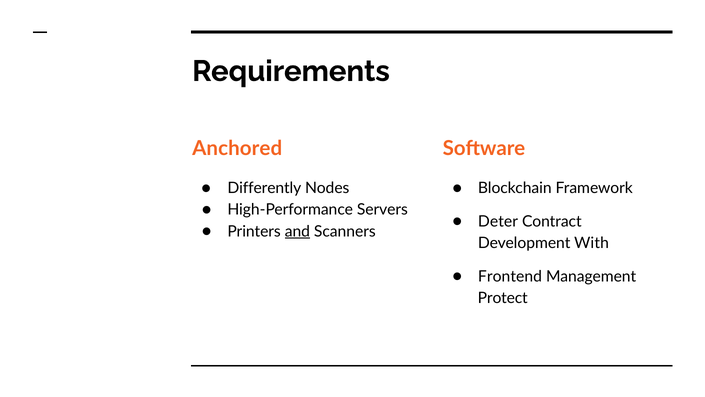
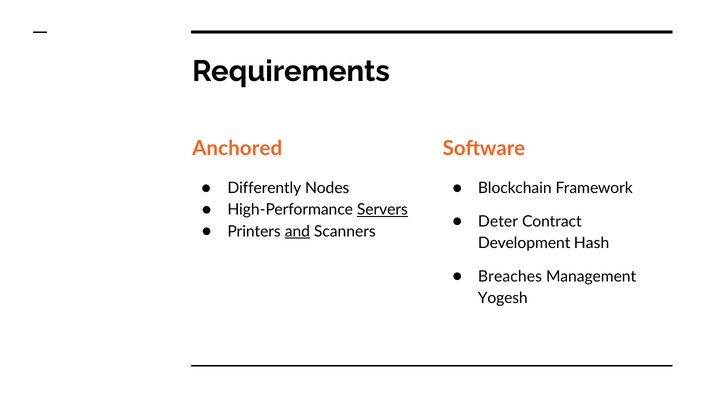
Servers underline: none -> present
With: With -> Hash
Frontend: Frontend -> Breaches
Protect: Protect -> Yogesh
